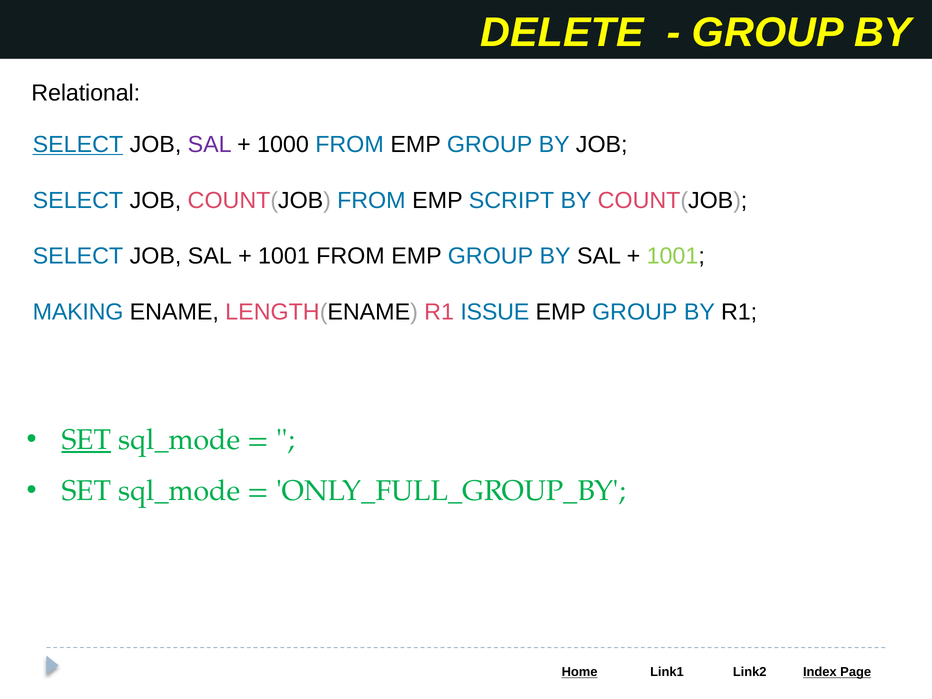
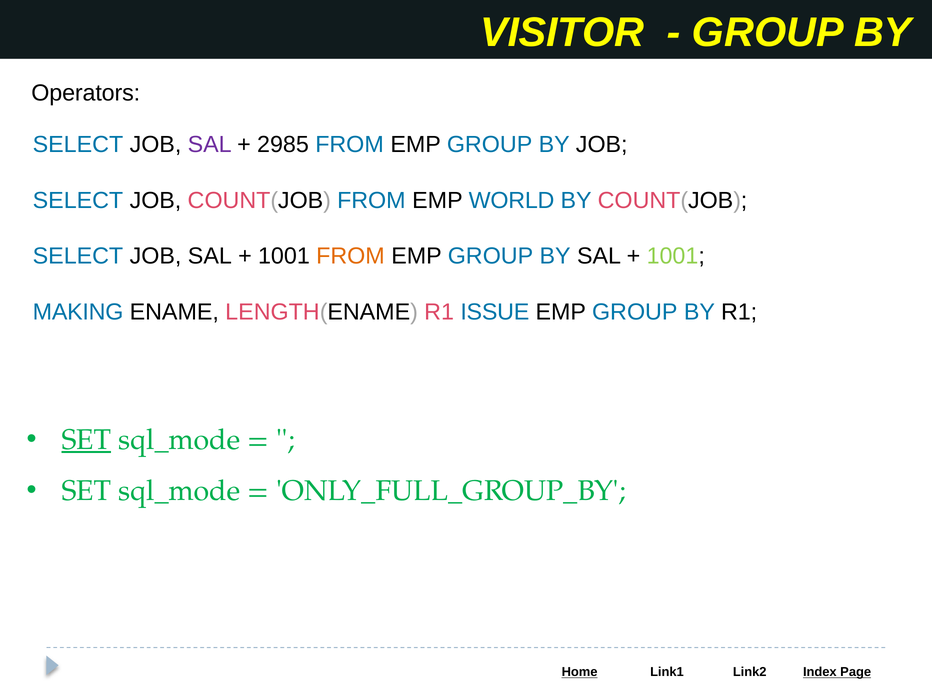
DELETE: DELETE -> VISITOR
Relational: Relational -> Operators
SELECT at (78, 144) underline: present -> none
1000: 1000 -> 2985
SCRIPT: SCRIPT -> WORLD
FROM at (350, 256) colour: black -> orange
